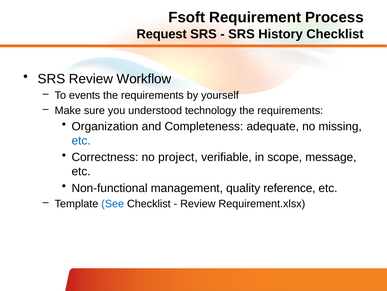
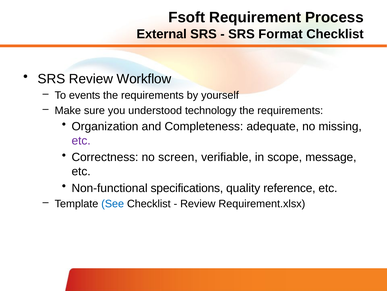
Request: Request -> External
History: History -> Format
etc at (81, 140) colour: blue -> purple
project: project -> screen
management: management -> specifications
